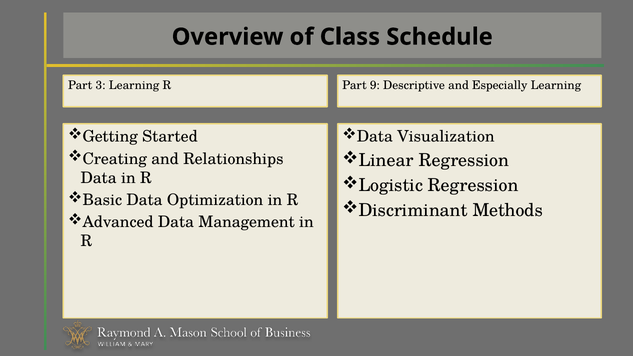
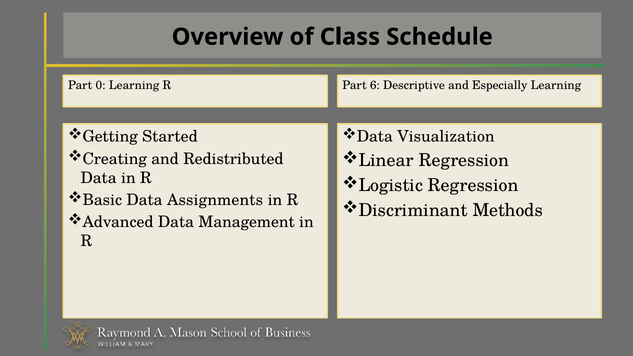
3: 3 -> 0
9: 9 -> 6
Relationships: Relationships -> Redistributed
Optimization: Optimization -> Assignments
